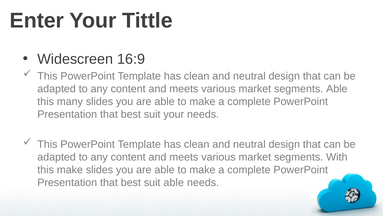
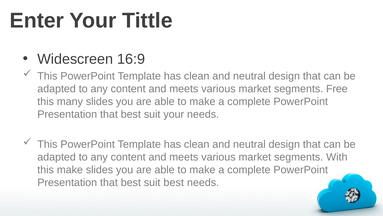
segments Able: Able -> Free
suit able: able -> best
